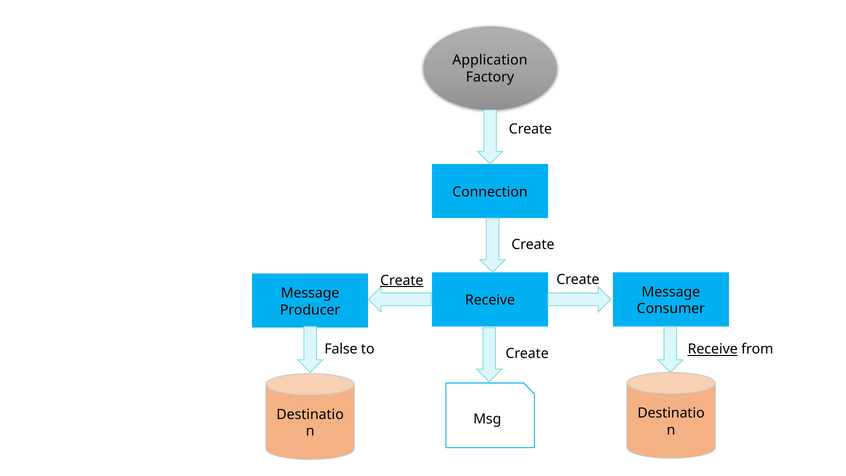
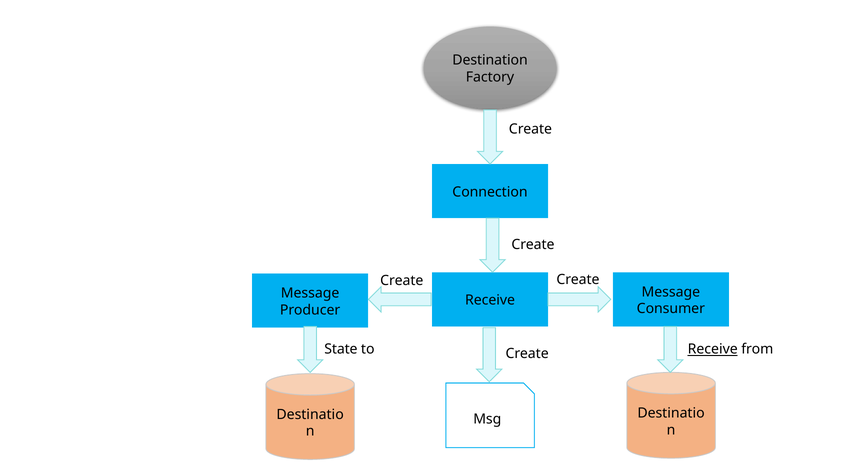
Application: Application -> Destination
Create at (402, 280) underline: present -> none
False: False -> State
